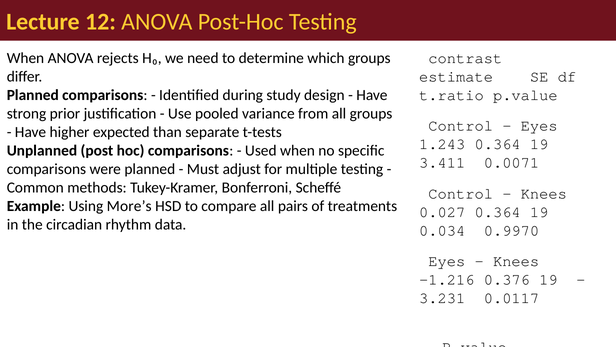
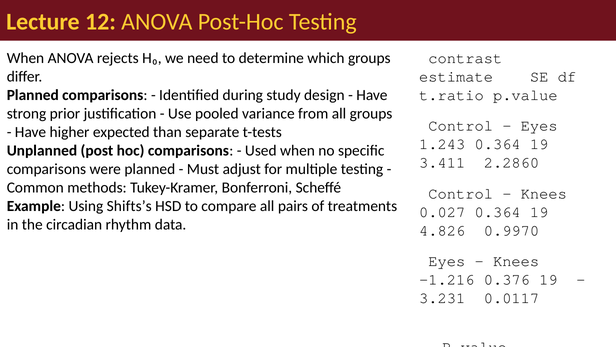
0.0071: 0.0071 -> 2.2860
More’s: More’s -> Shifts’s
0.034: 0.034 -> 4.826
